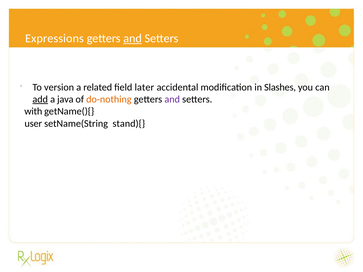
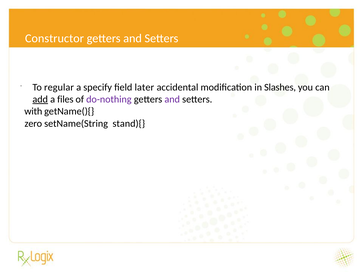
Expressions: Expressions -> Constructor
and at (133, 38) underline: present -> none
version: version -> regular
related: related -> specify
java: java -> files
do-nothing colour: orange -> purple
user: user -> zero
